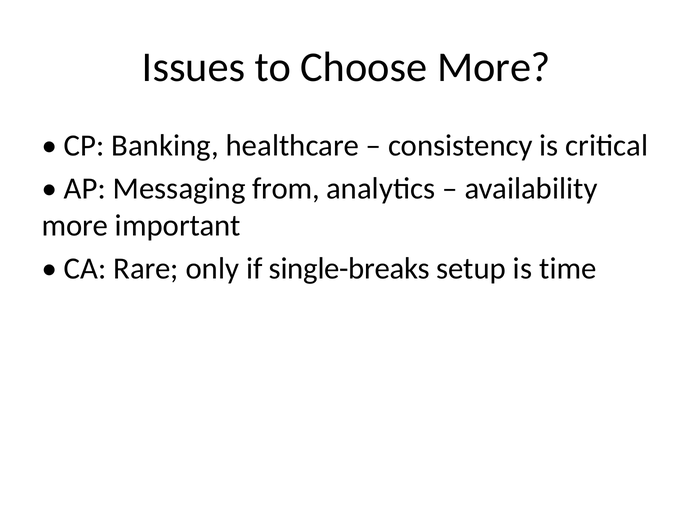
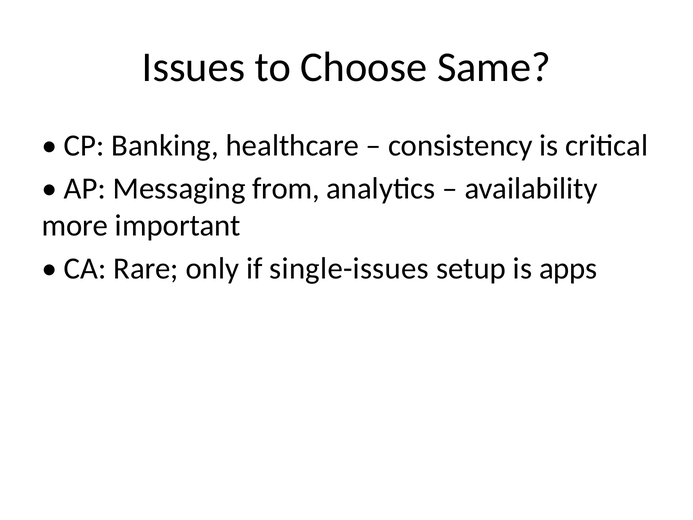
Choose More: More -> Same
single-breaks: single-breaks -> single-issues
time: time -> apps
